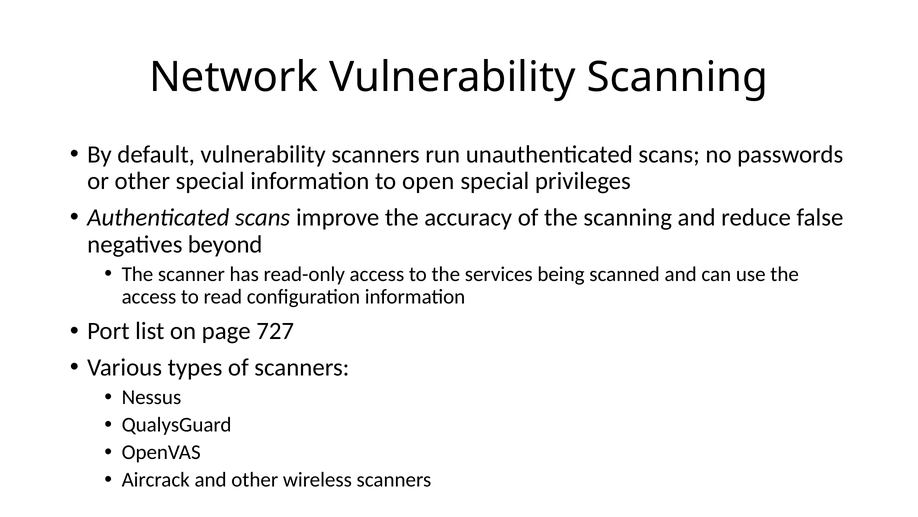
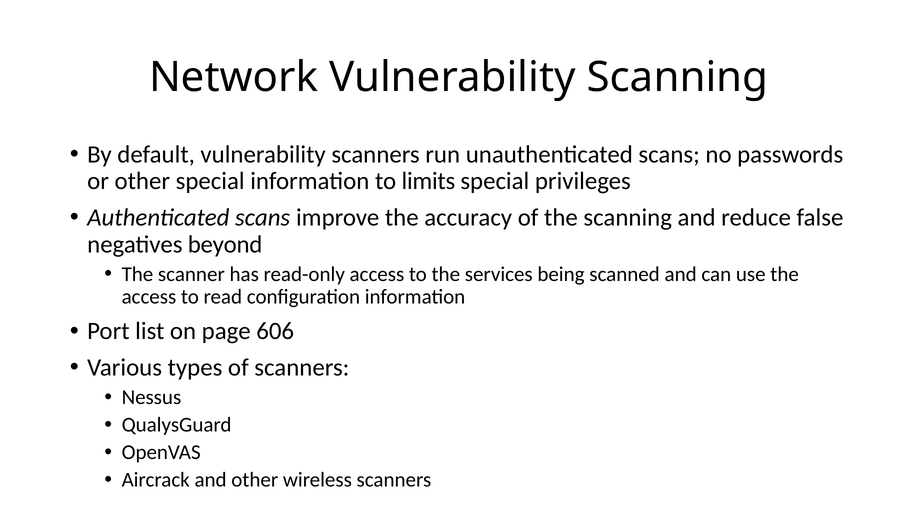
open: open -> limits
727: 727 -> 606
